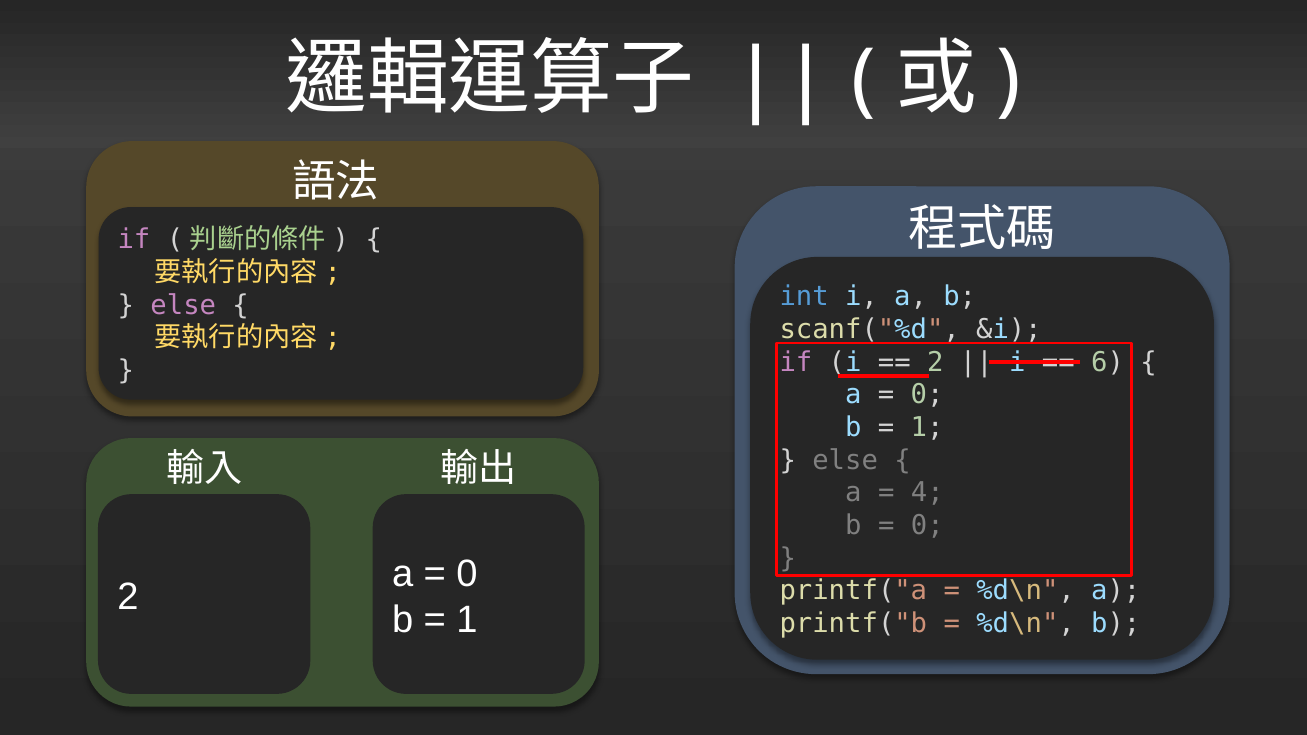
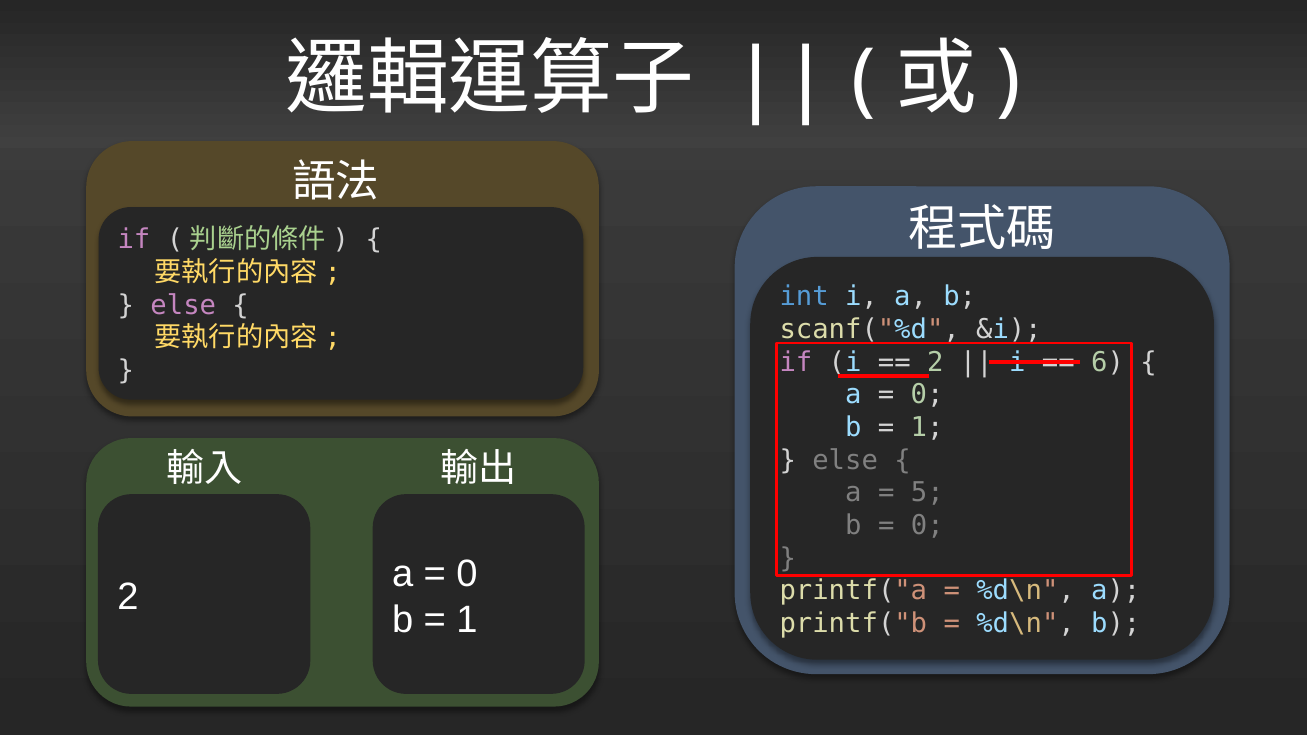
4: 4 -> 5
